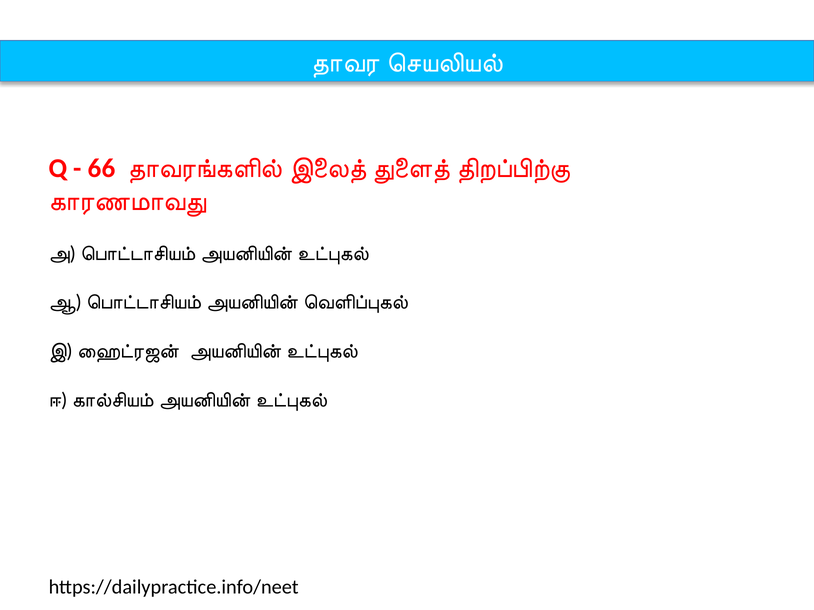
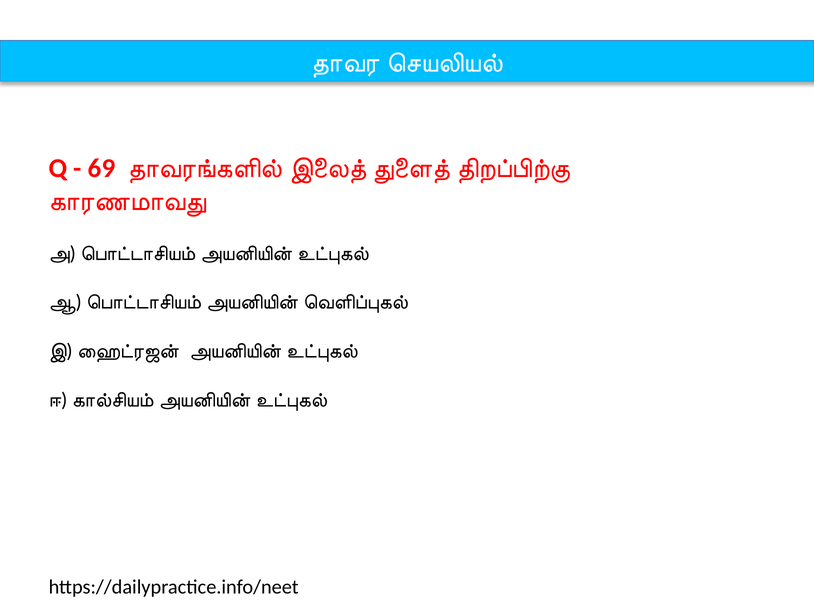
66: 66 -> 69
